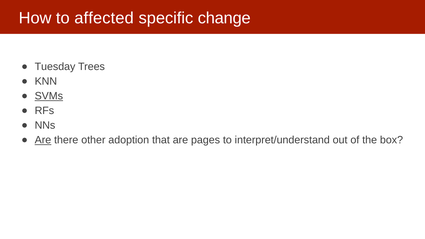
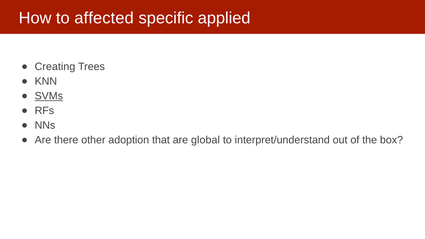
change: change -> applied
Tuesday: Tuesday -> Creating
Are at (43, 140) underline: present -> none
pages: pages -> global
